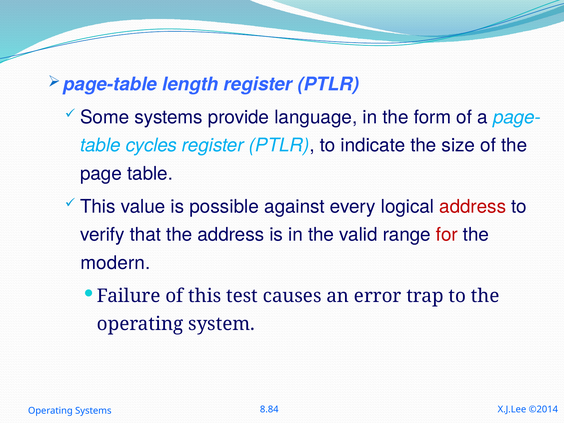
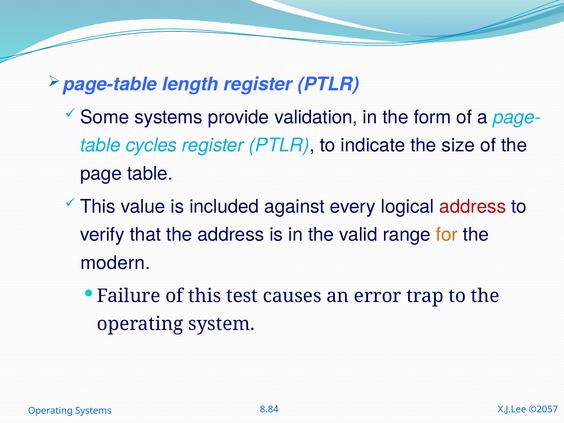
language: language -> validation
possible: possible -> included
for colour: red -> orange
©2014: ©2014 -> ©2057
